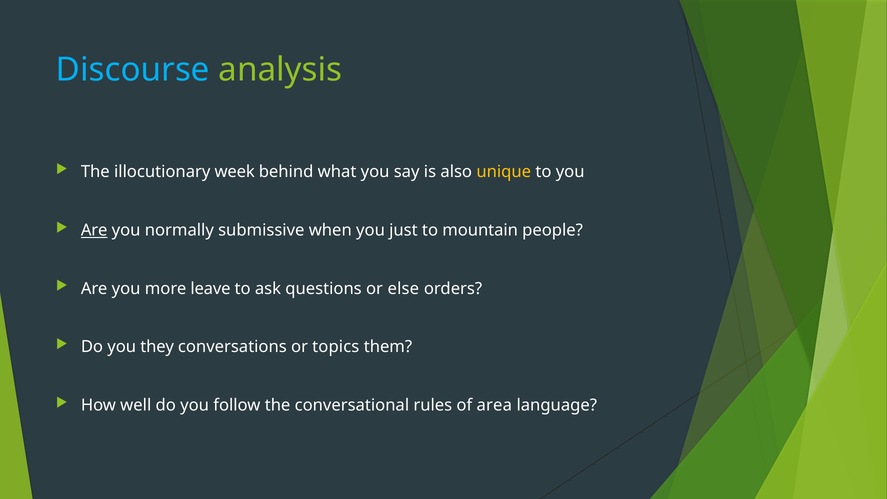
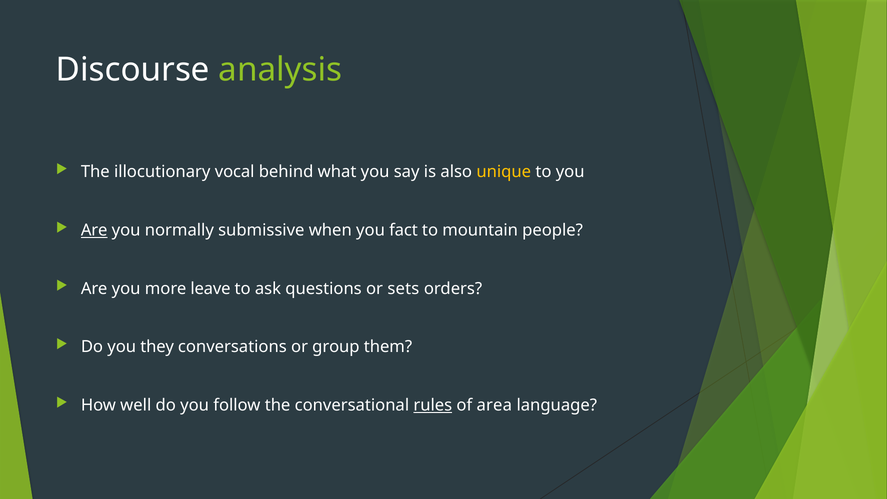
Discourse colour: light blue -> white
week: week -> vocal
just: just -> fact
else: else -> sets
topics: topics -> group
rules underline: none -> present
